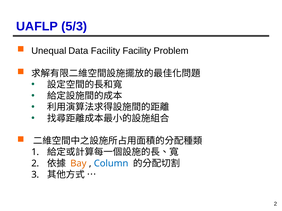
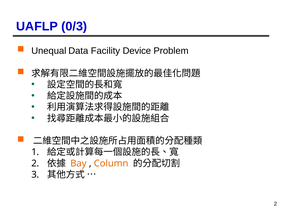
5/3: 5/3 -> 0/3
Facility Facility: Facility -> Device
Column colour: blue -> orange
